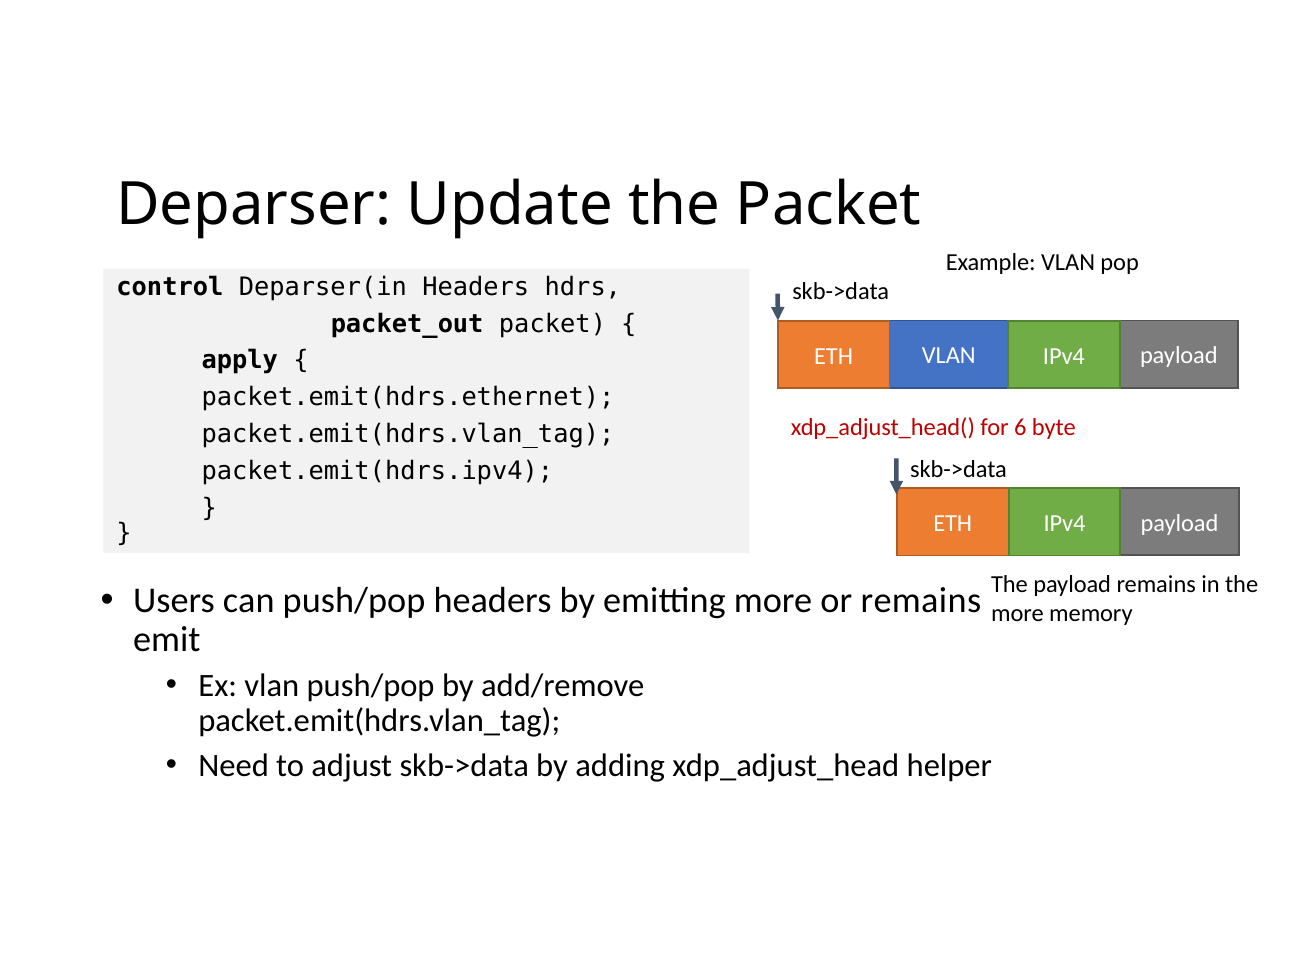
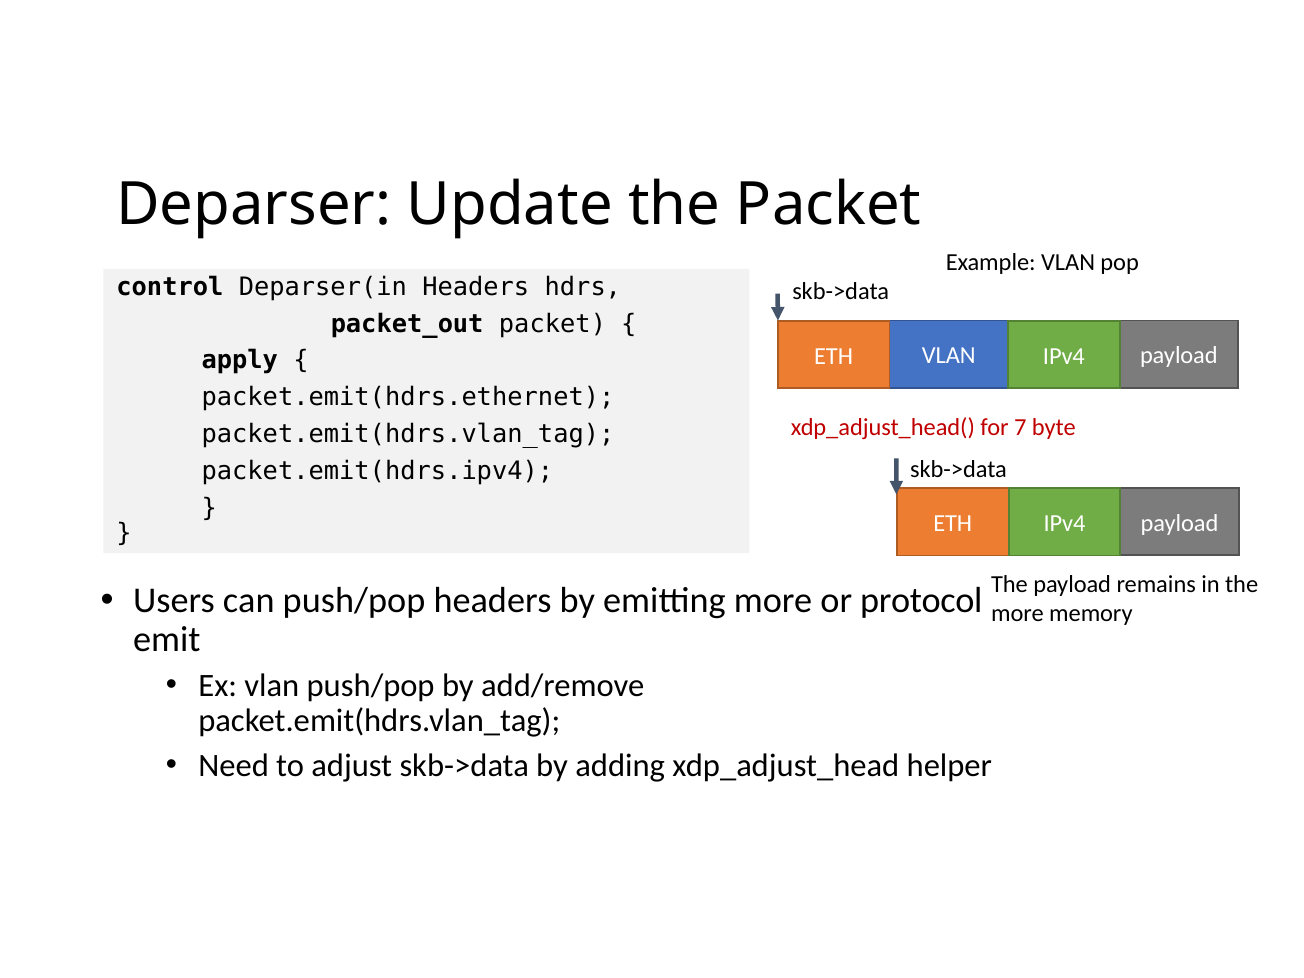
6: 6 -> 7
or remains: remains -> protocol
